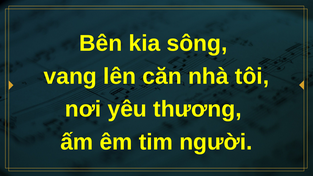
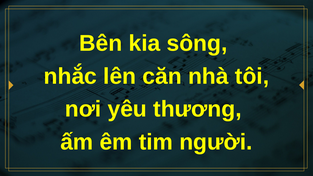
vang: vang -> nhắc
